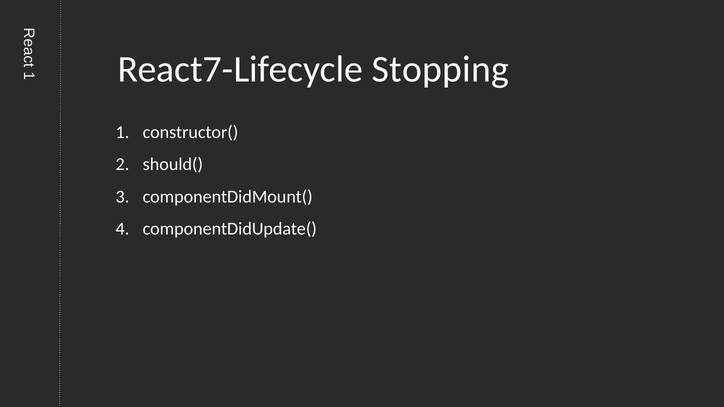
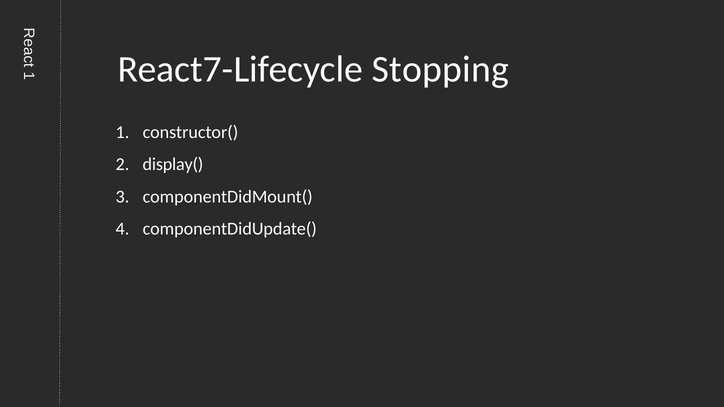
should(: should( -> display(
